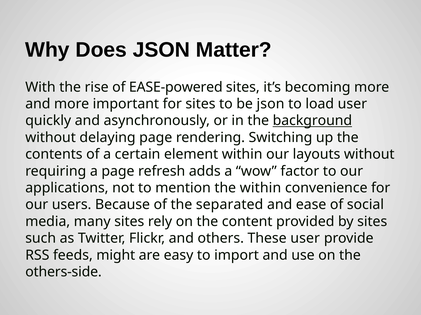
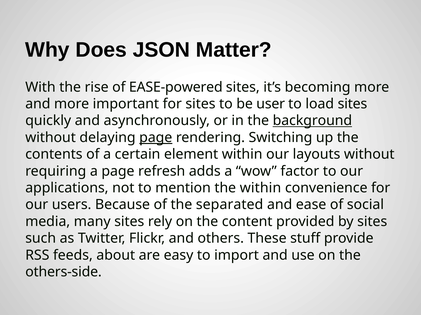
be json: json -> user
load user: user -> sites
page at (156, 138) underline: none -> present
These user: user -> stuff
might: might -> about
